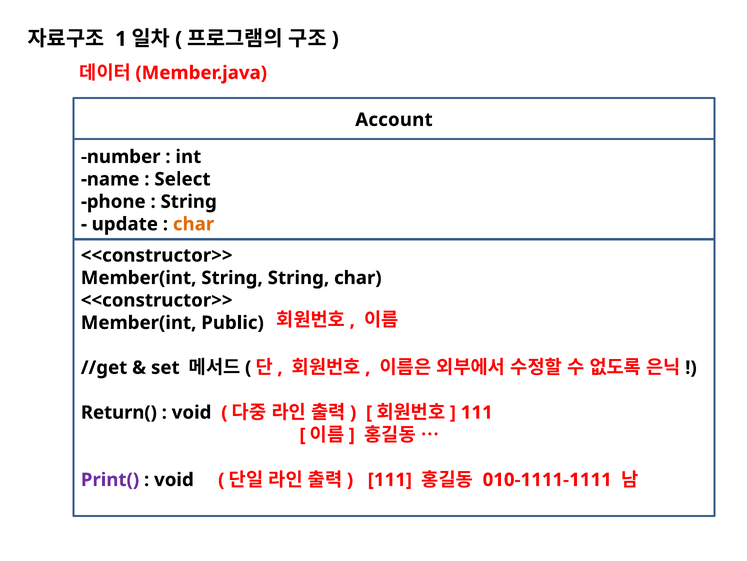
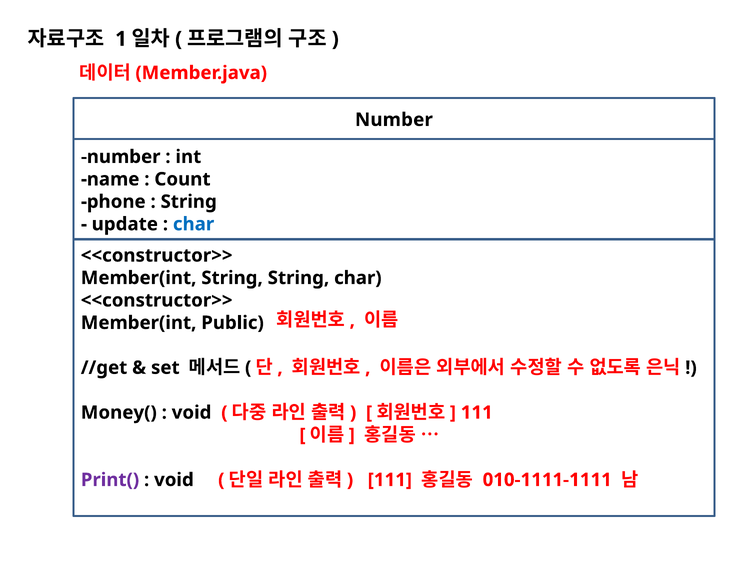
Account at (394, 120): Account -> Number
Select: Select -> Count
char at (194, 224) colour: orange -> blue
Return(: Return( -> Money(
